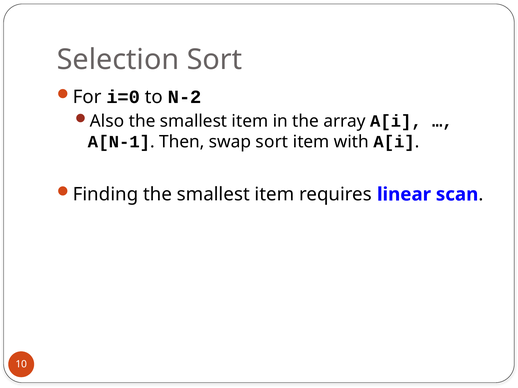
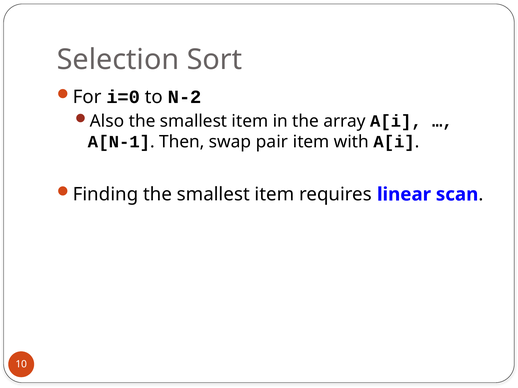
swap sort: sort -> pair
